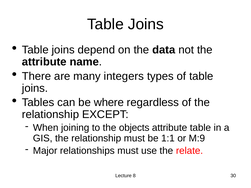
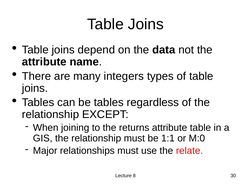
be where: where -> tables
objects: objects -> returns
M:9: M:9 -> M:0
